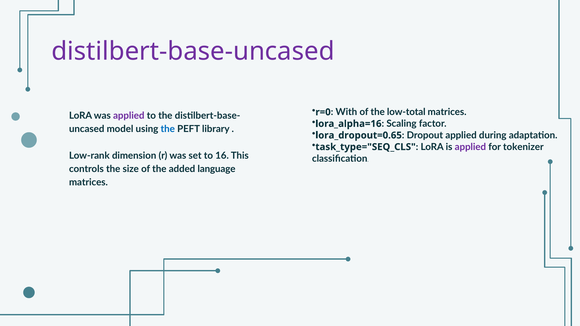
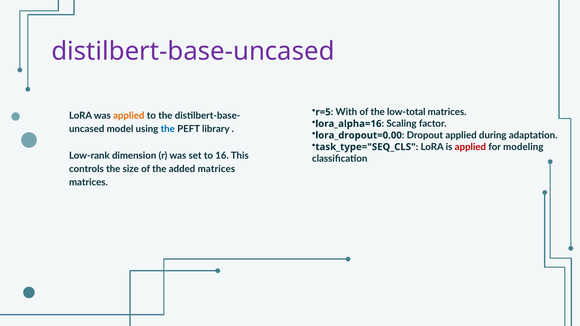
r=0: r=0 -> r=5
applied at (129, 116) colour: purple -> orange
lora_dropout=0.65: lora_dropout=0.65 -> lora_dropout=0.00
applied at (470, 147) colour: purple -> red
tokenizer: tokenizer -> modeling
added language: language -> matrices
